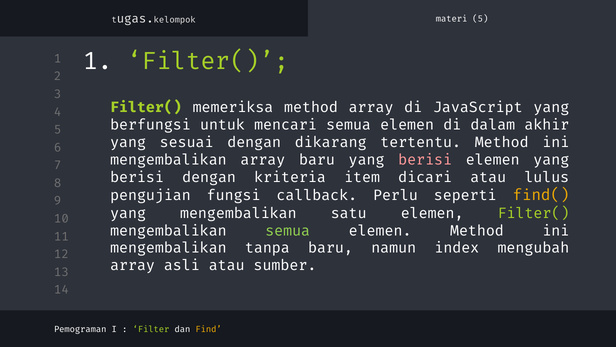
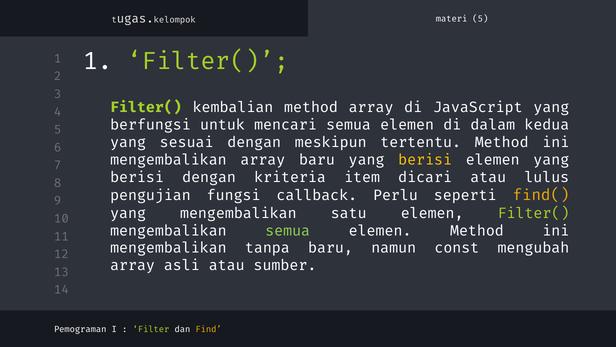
memeriksa: memeriksa -> kembalian
akhir: akhir -> kedua
dikarang: dikarang -> meskipun
berisi at (425, 160) colour: pink -> yellow
index: index -> const
